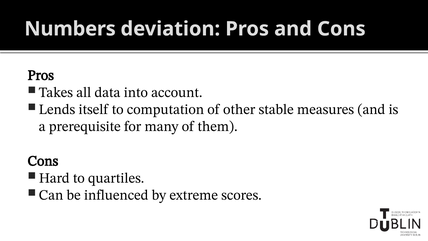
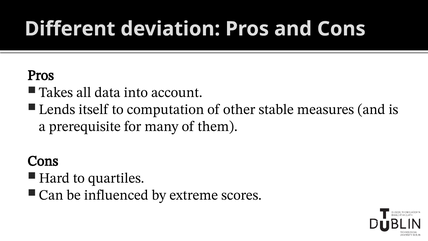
Numbers: Numbers -> Different
